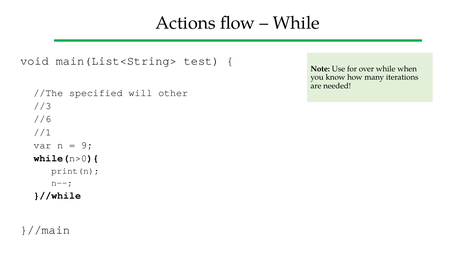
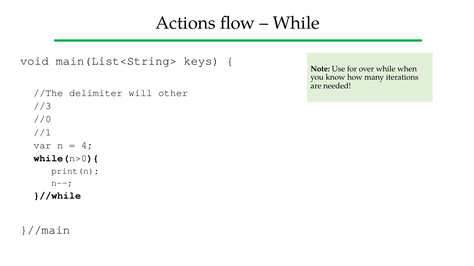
test: test -> keys
specified: specified -> delimiter
//6: //6 -> //0
9: 9 -> 4
